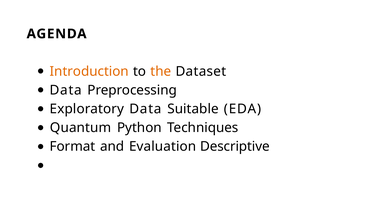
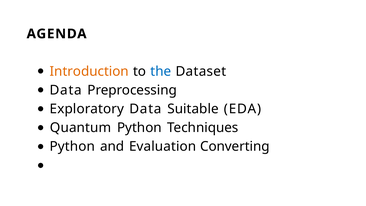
the colour: orange -> blue
Format at (72, 146): Format -> Python
Descriptive: Descriptive -> Converting
